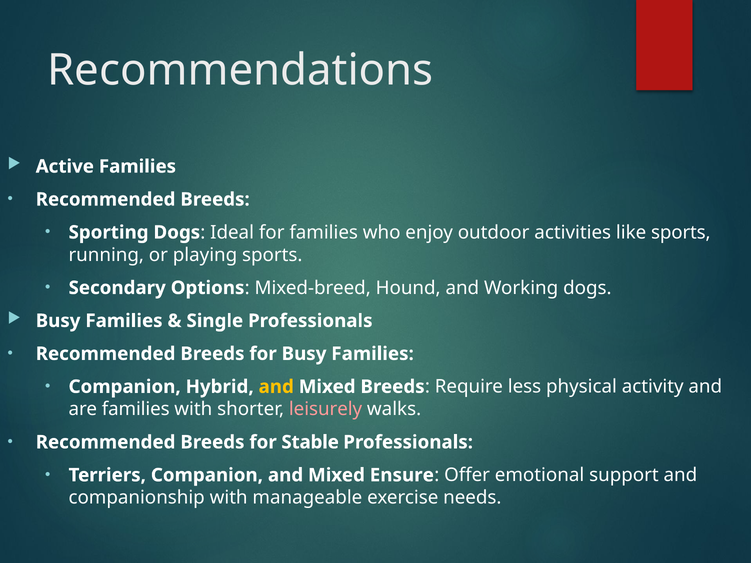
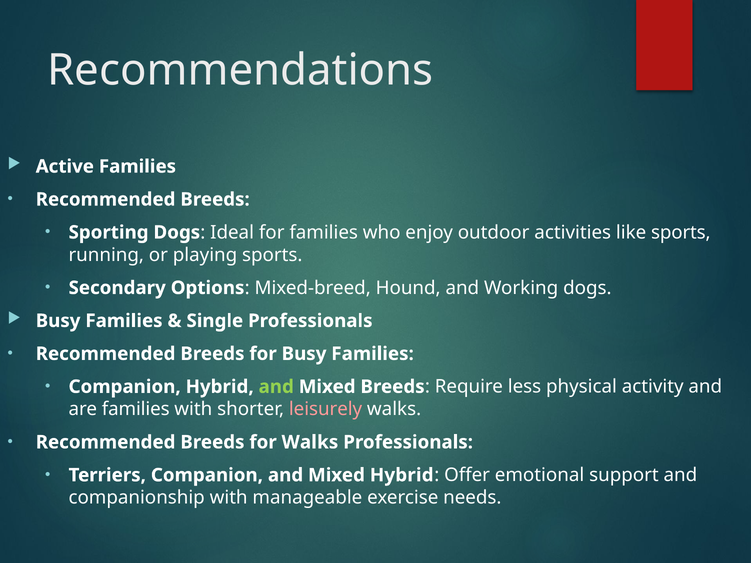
and at (276, 387) colour: yellow -> light green
for Stable: Stable -> Walks
Mixed Ensure: Ensure -> Hybrid
